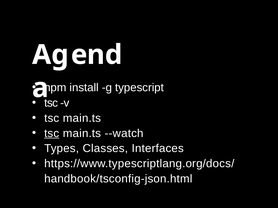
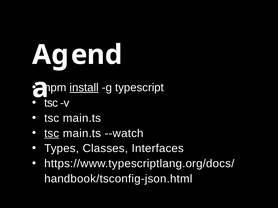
install underline: none -> present
